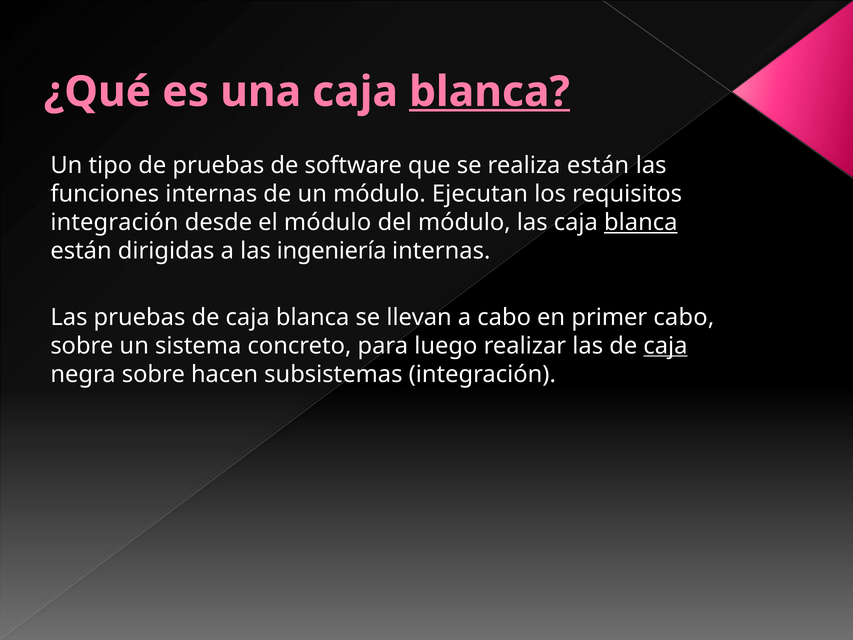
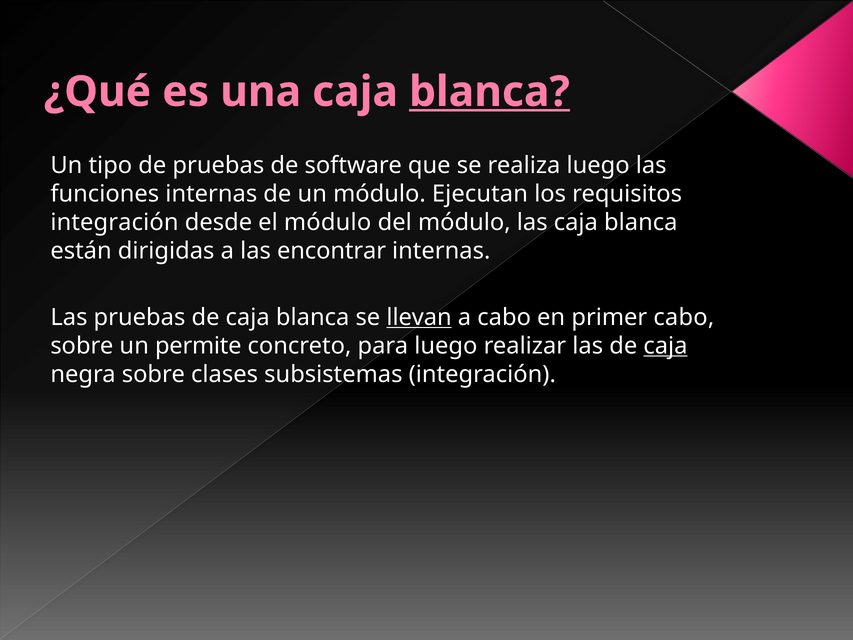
realiza están: están -> luego
blanca at (641, 222) underline: present -> none
ingeniería: ingeniería -> encontrar
llevan underline: none -> present
sistema: sistema -> permite
hacen: hacen -> clases
